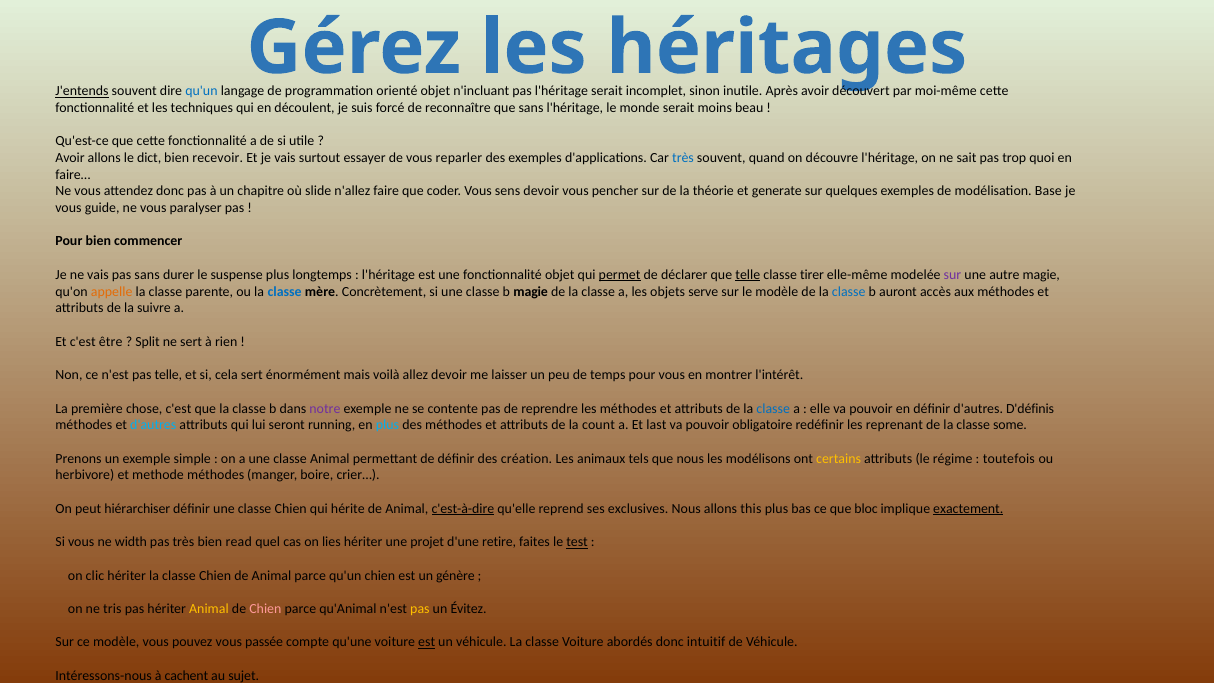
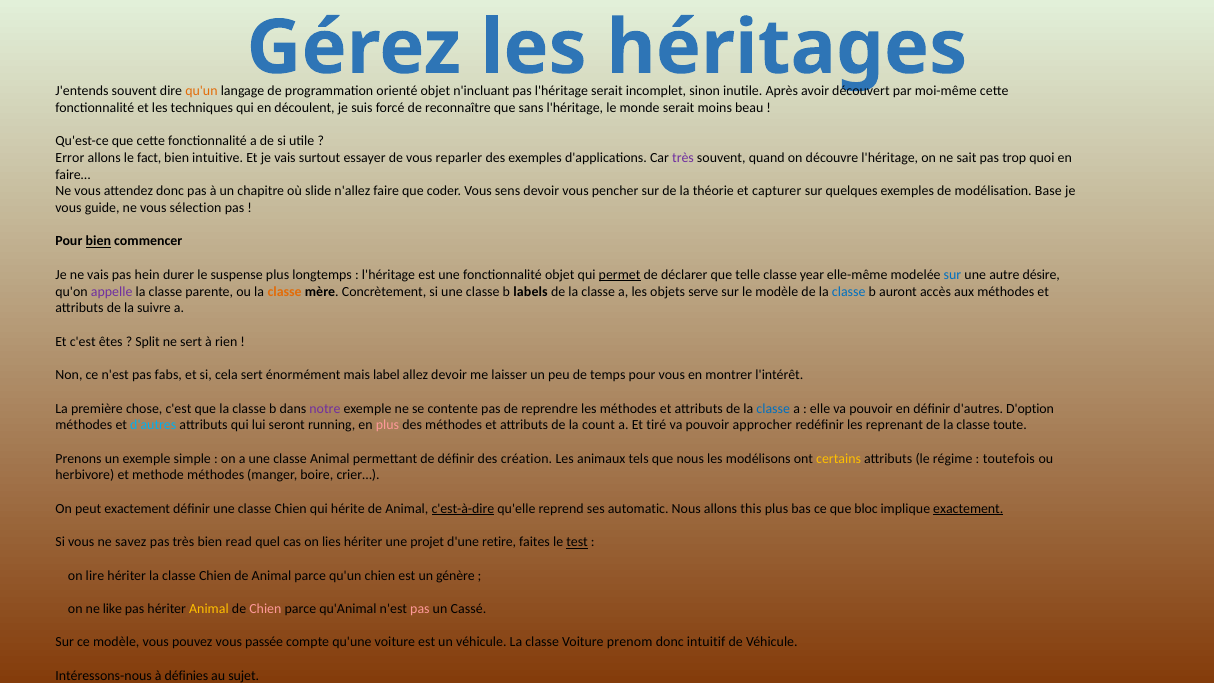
J'entends underline: present -> none
qu'un at (201, 91) colour: blue -> orange
Avoir at (70, 158): Avoir -> Error
dict: dict -> fact
recevoir: recevoir -> intuitive
très at (683, 158) colour: blue -> purple
generate: generate -> capturer
paralyser: paralyser -> sélection
bien at (98, 241) underline: none -> present
pas sans: sans -> hein
telle at (748, 275) underline: present -> none
tirer: tirer -> year
sur at (953, 275) colour: purple -> blue
autre magie: magie -> désire
appelle colour: orange -> purple
classe at (285, 291) colour: blue -> orange
b magie: magie -> labels
être: être -> êtes
pas telle: telle -> fabs
voilà: voilà -> label
D'définis: D'définis -> D'option
plus at (387, 425) colour: light blue -> pink
last: last -> tiré
obligatoire: obligatoire -> approcher
some: some -> toute
peut hiérarchiser: hiérarchiser -> exactement
exclusives: exclusives -> automatic
width: width -> savez
clic: clic -> lire
tris: tris -> like
pas at (420, 609) colour: yellow -> pink
Évitez: Évitez -> Cassé
est at (427, 642) underline: present -> none
abordés: abordés -> prenom
cachent: cachent -> définies
